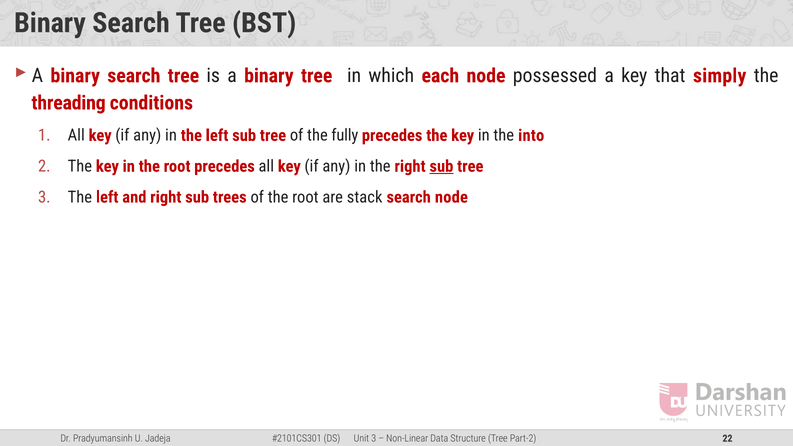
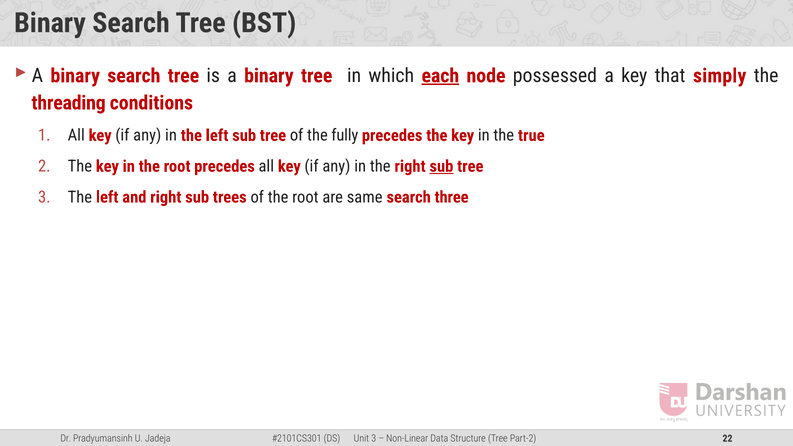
each underline: none -> present
into: into -> true
stack: stack -> same
search node: node -> three
